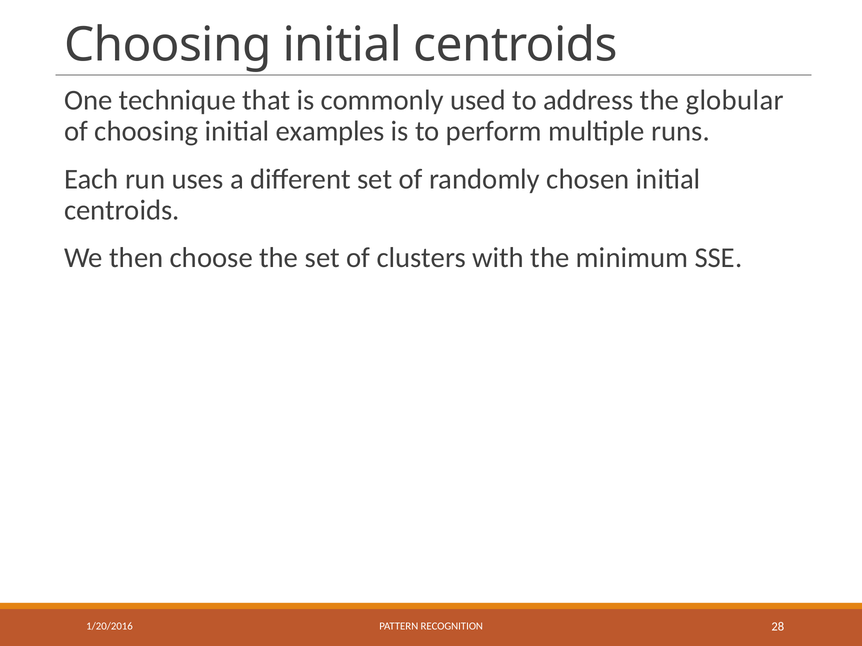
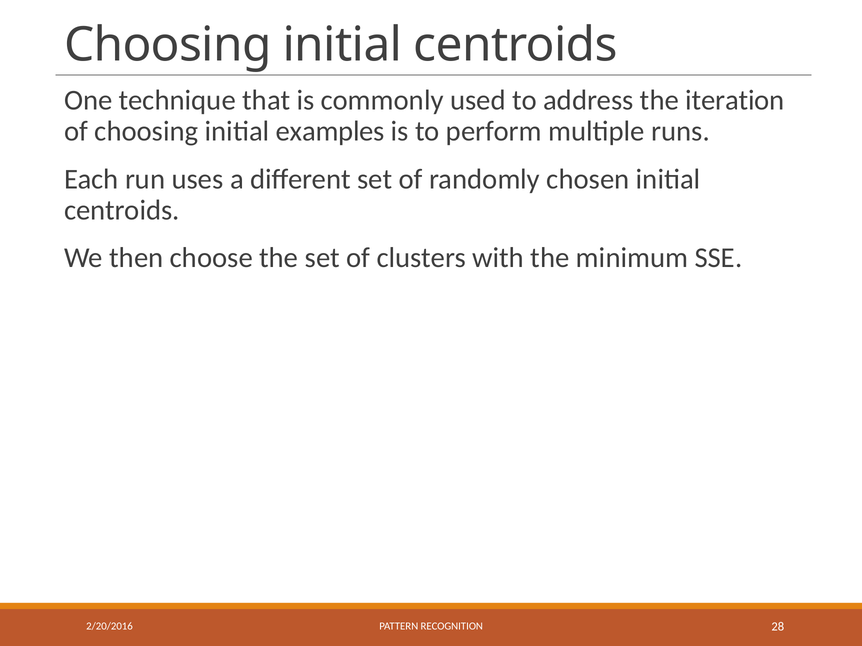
globular: globular -> iteration
1/20/2016: 1/20/2016 -> 2/20/2016
